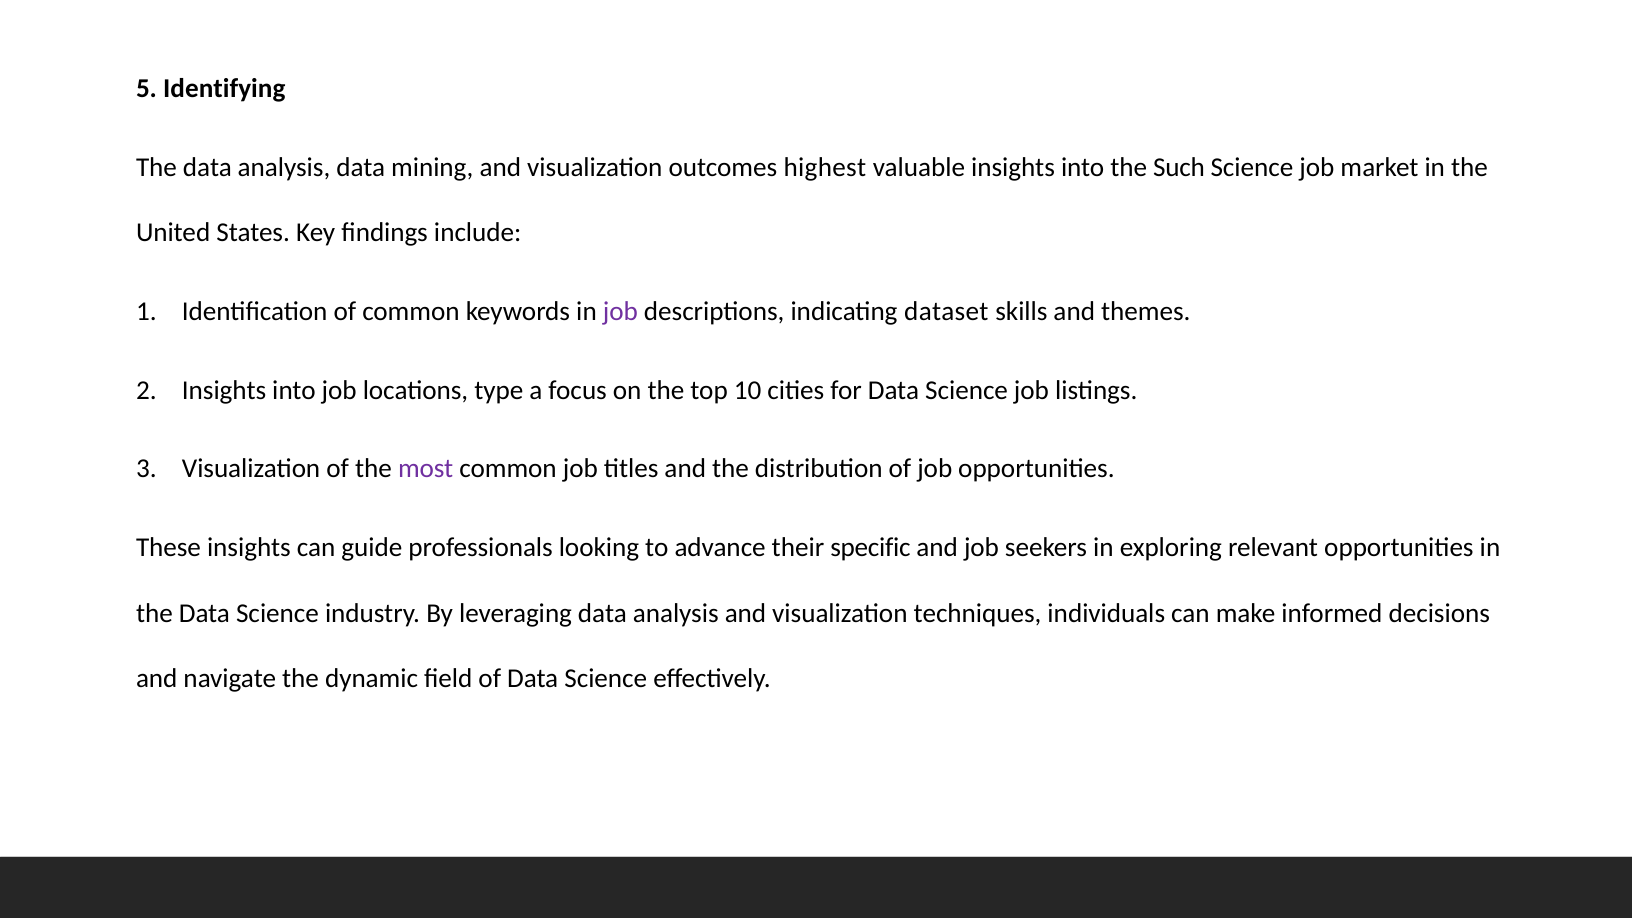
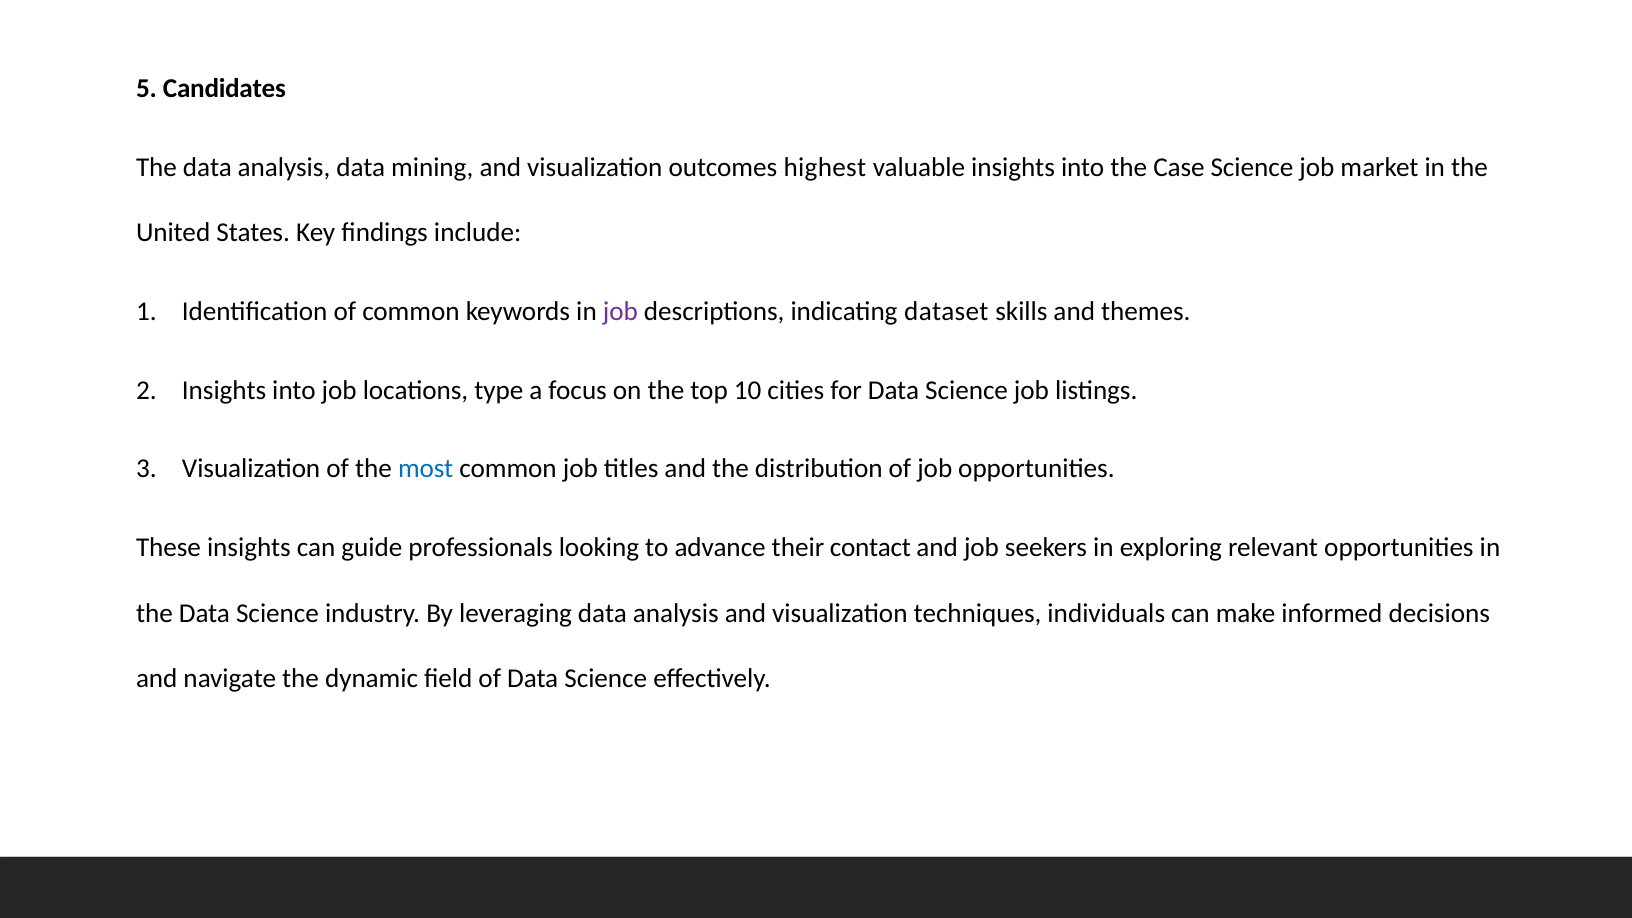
Identifying: Identifying -> Candidates
Such: Such -> Case
most colour: purple -> blue
specific: specific -> contact
